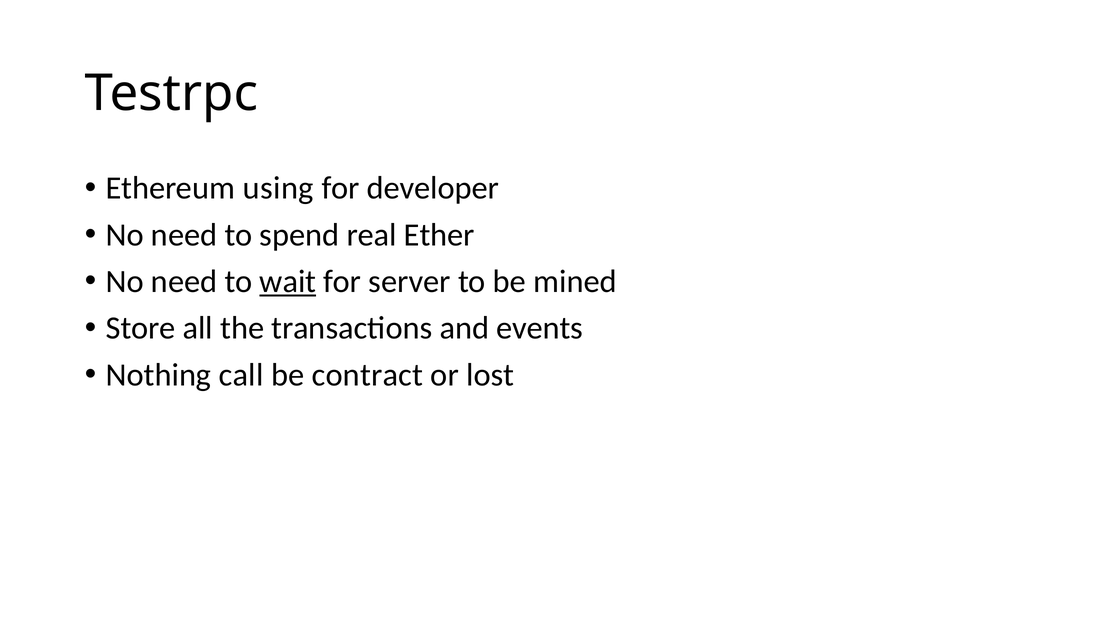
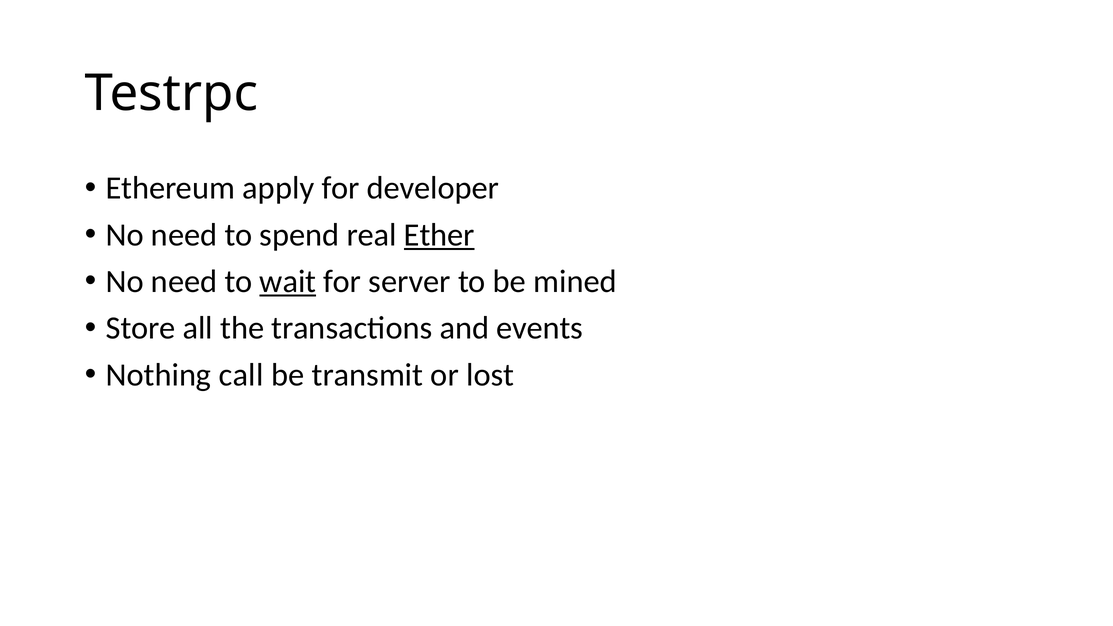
using: using -> apply
Ether underline: none -> present
contract: contract -> transmit
